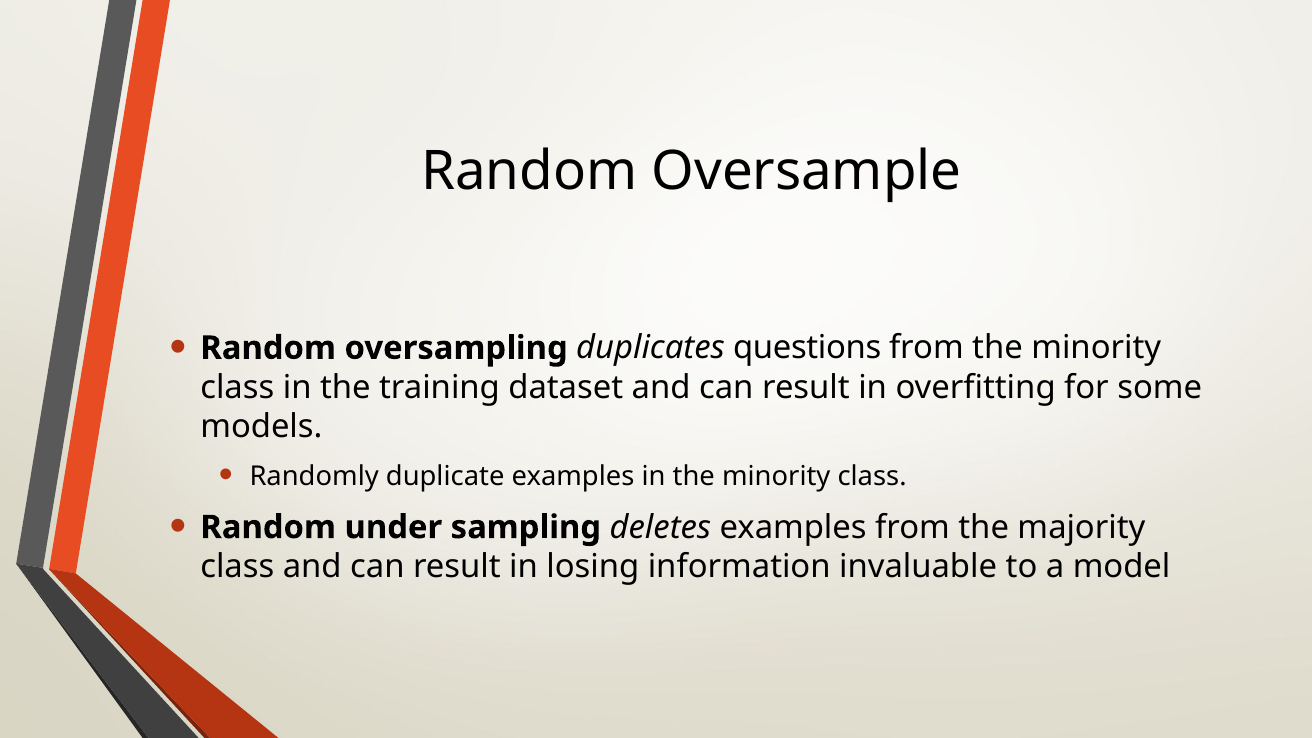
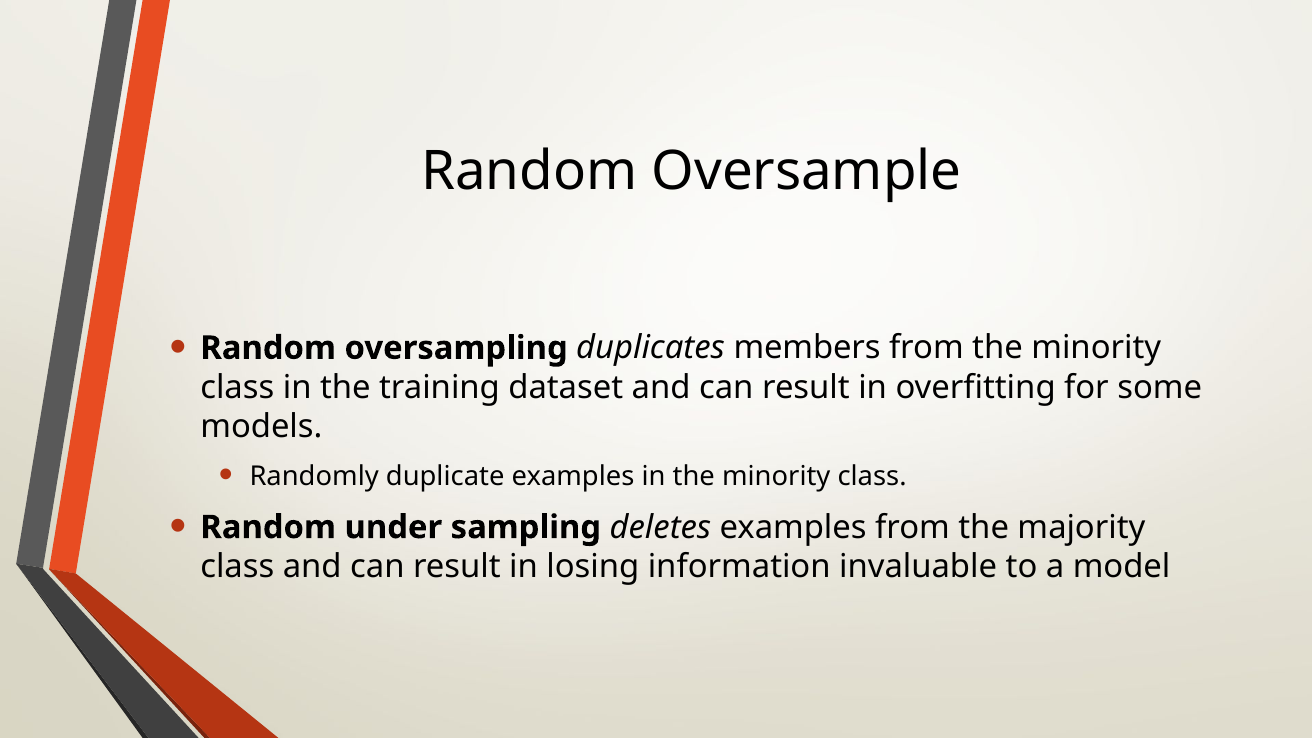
questions: questions -> members
